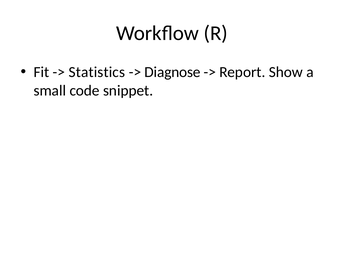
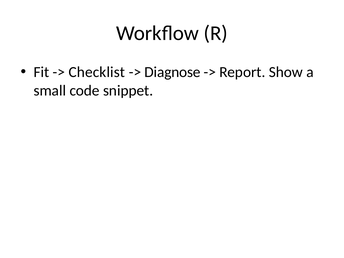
Statistics: Statistics -> Checklist
